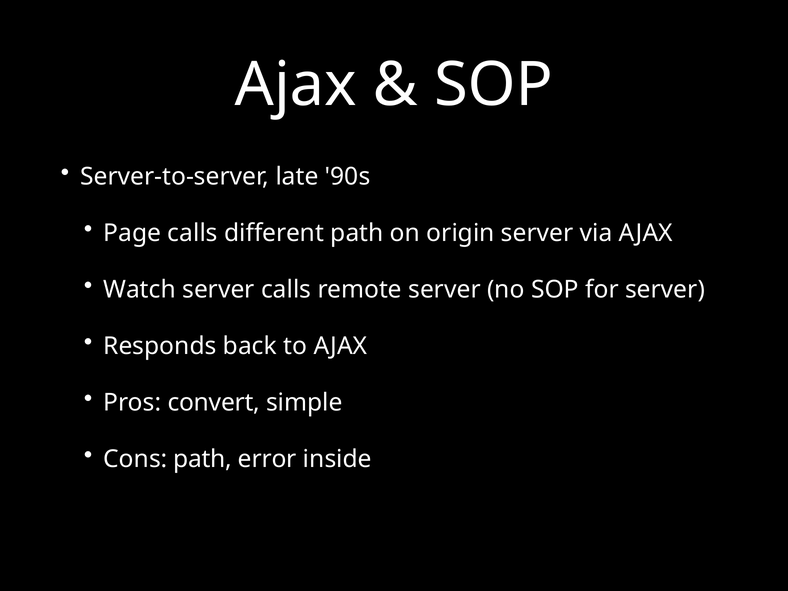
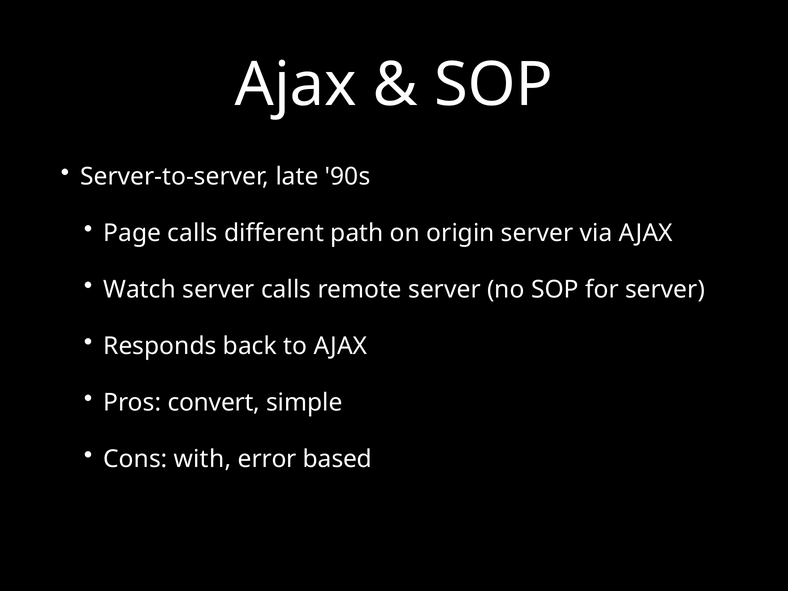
Cons path: path -> with
inside: inside -> based
